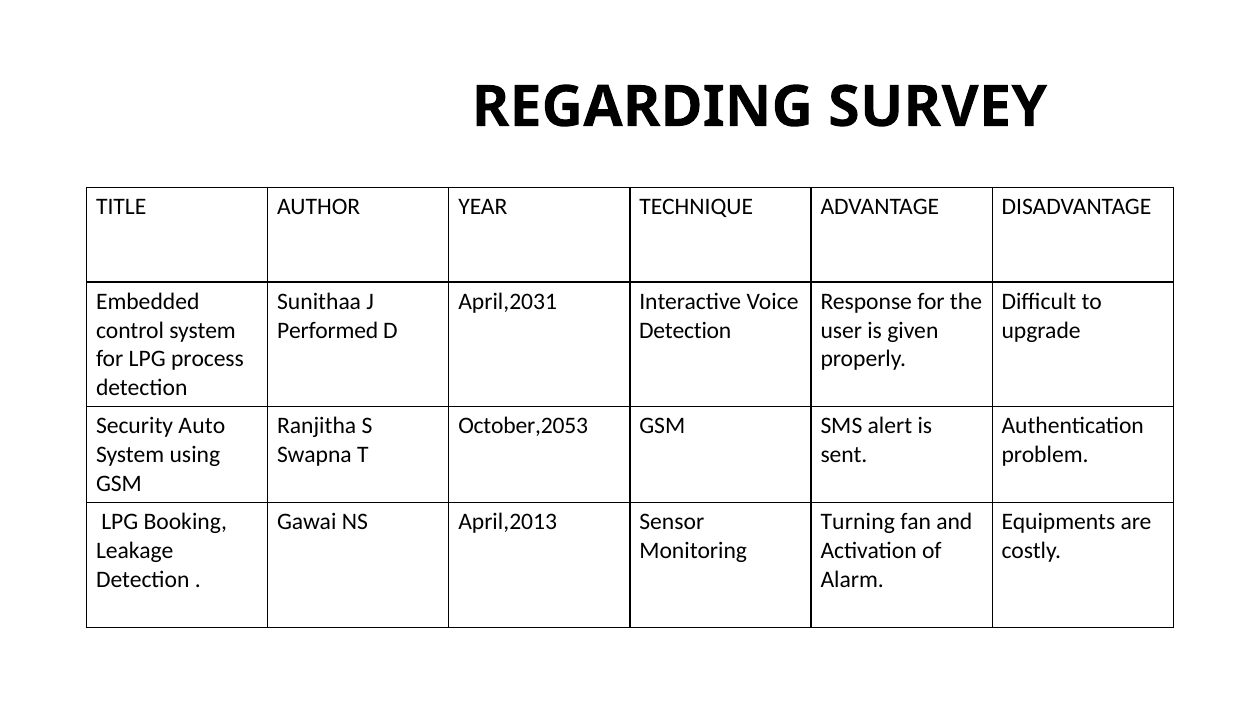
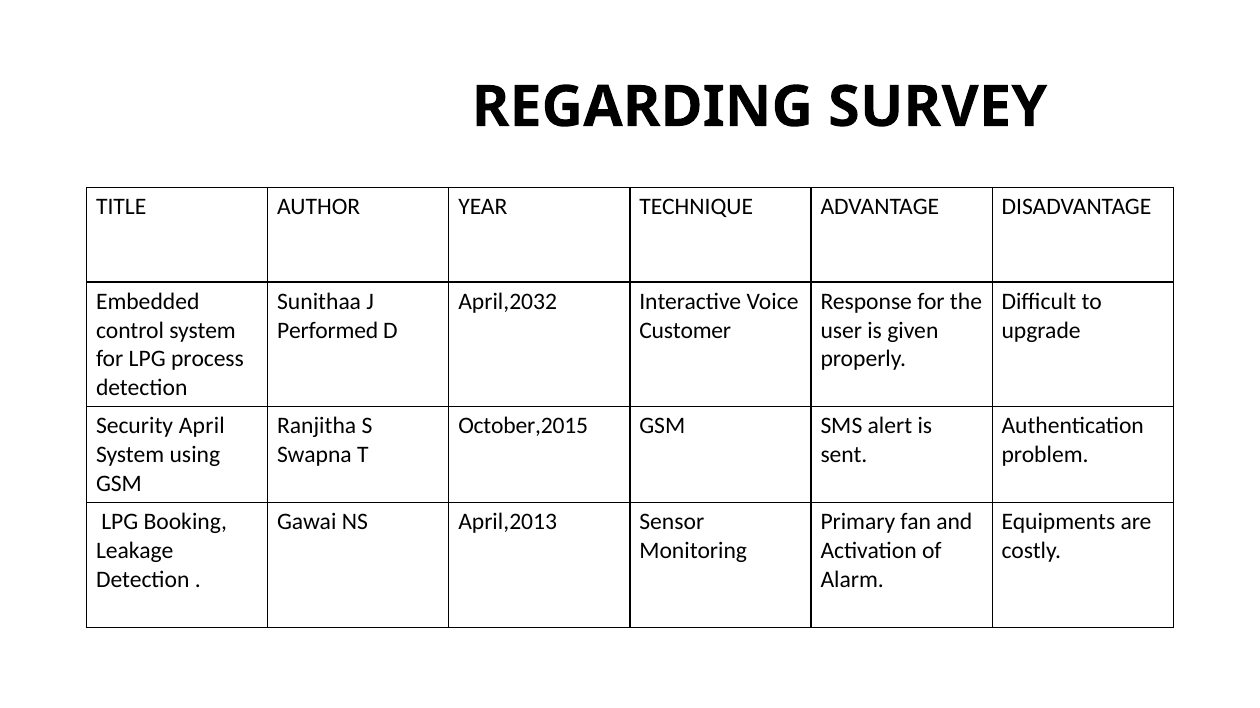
April,2031: April,2031 -> April,2032
Detection at (685, 331): Detection -> Customer
Auto: Auto -> April
October,2053: October,2053 -> October,2015
Turning: Turning -> Primary
